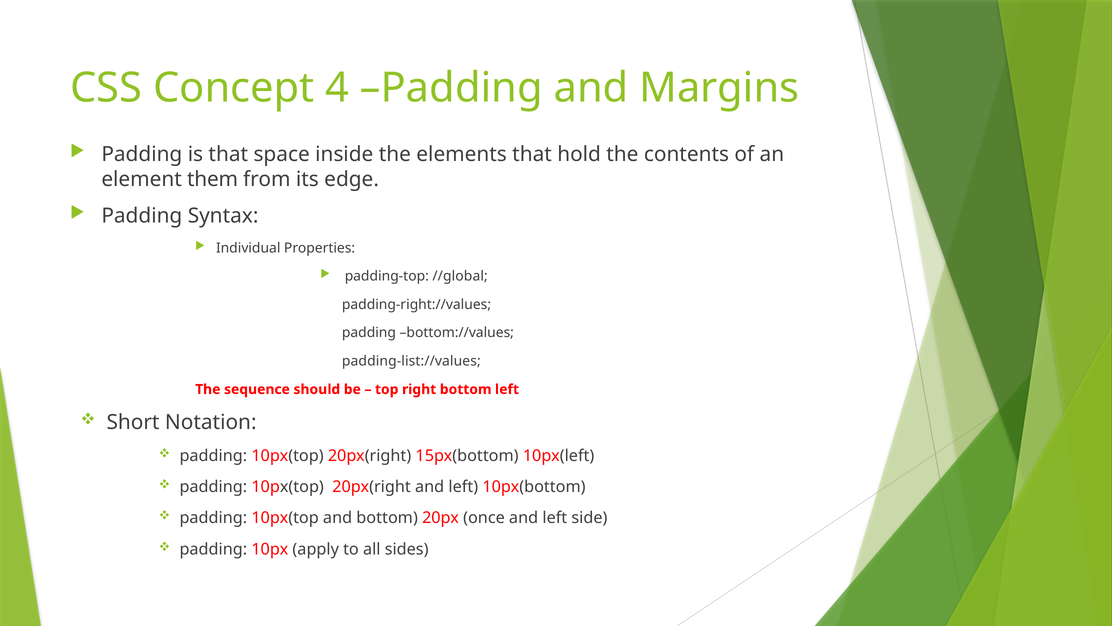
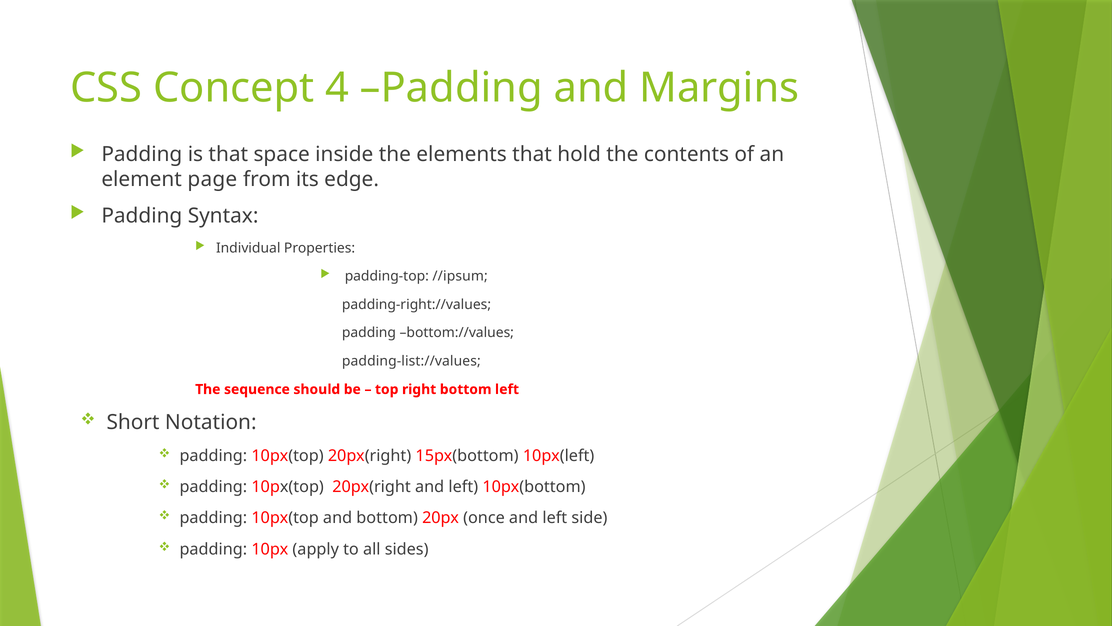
them: them -> page
//global: //global -> //ipsum
